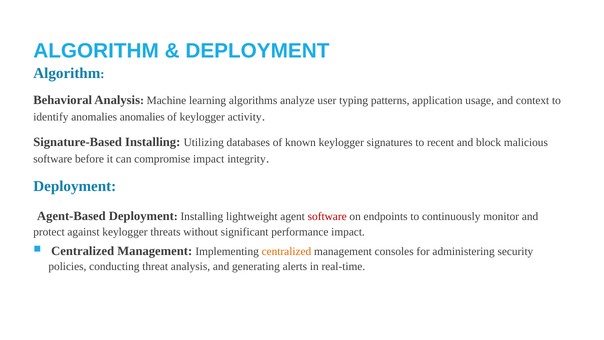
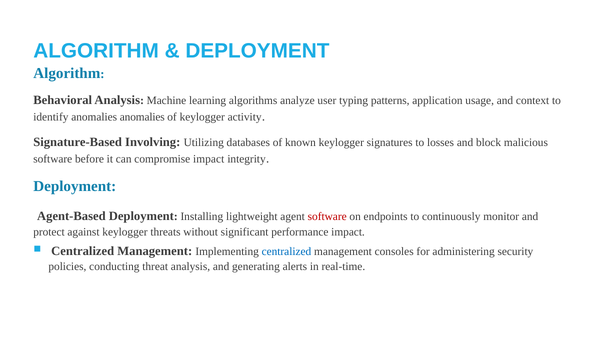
Signature-Based Installing: Installing -> Involving
recent: recent -> losses
centralized at (286, 251) colour: orange -> blue
